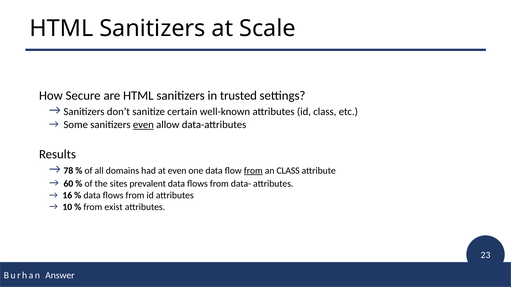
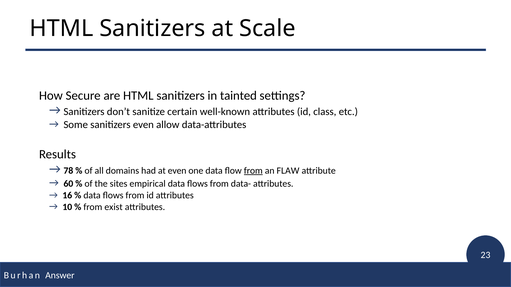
trusted: trusted -> tainted
even at (143, 125) underline: present -> none
an CLASS: CLASS -> FLAW
prevalent: prevalent -> empirical
